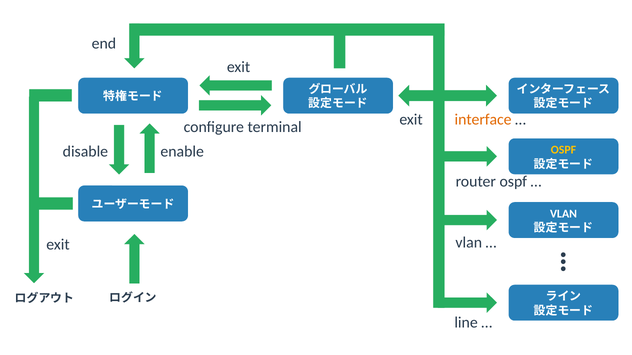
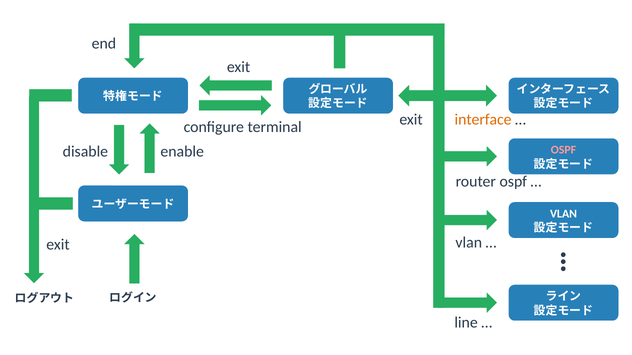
OSPF at (563, 150) colour: yellow -> pink
